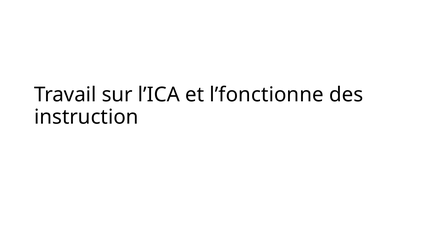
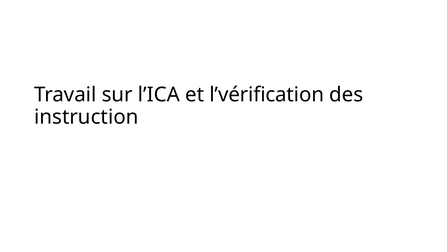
l’fonctionne: l’fonctionne -> l’vérification
